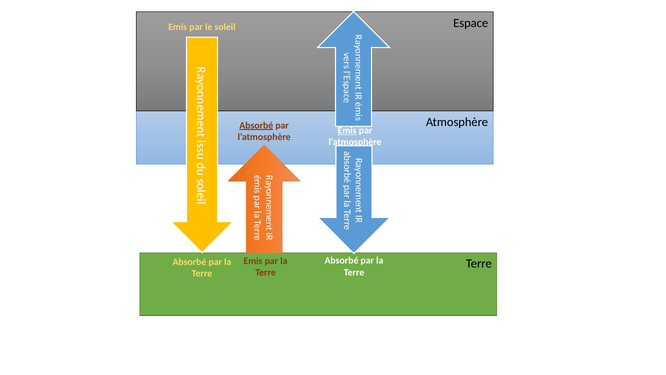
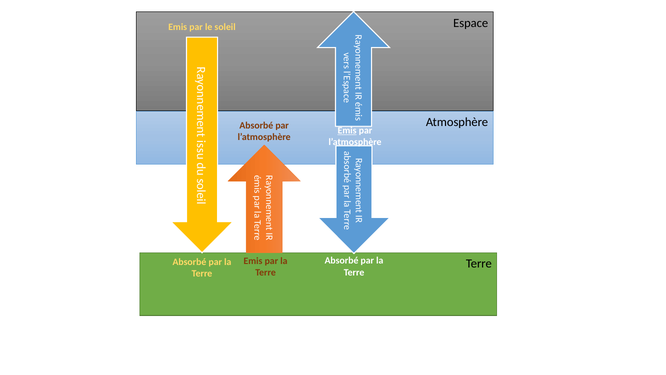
Absorbé at (256, 125) underline: present -> none
